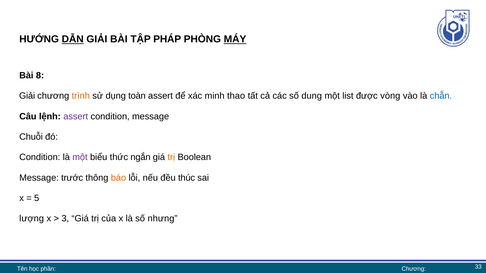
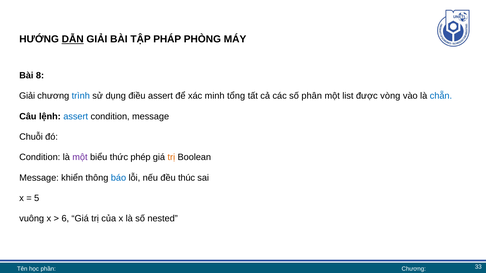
MÁY underline: present -> none
trình colour: orange -> blue
toàn: toàn -> điều
thao: thao -> tổng
dung: dung -> phân
assert at (76, 117) colour: purple -> blue
ngắn: ngắn -> phép
trước: trước -> khiển
báo colour: orange -> blue
lượng: lượng -> vuông
3: 3 -> 6
nhưng: nhưng -> nested
